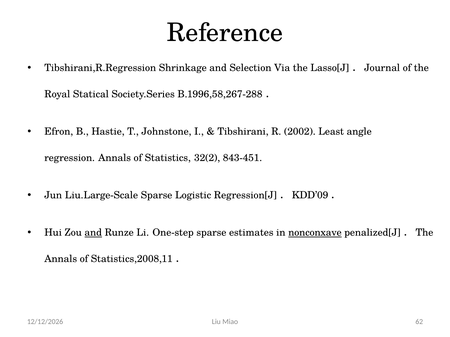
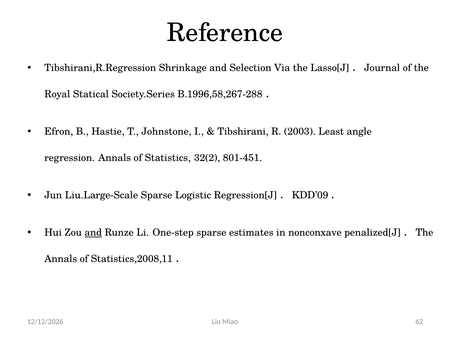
2002: 2002 -> 2003
843-451: 843-451 -> 801-451
nonconxave underline: present -> none
